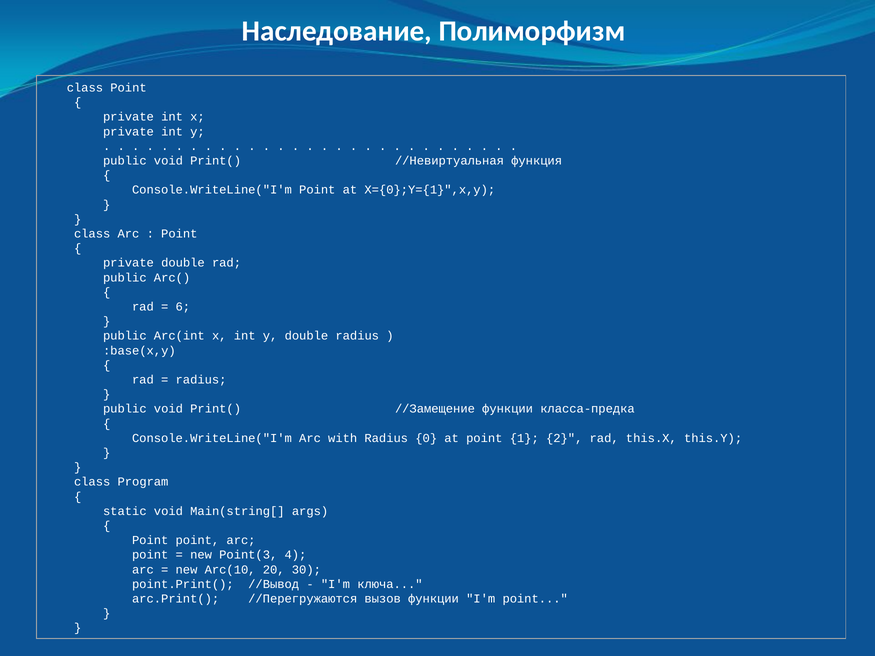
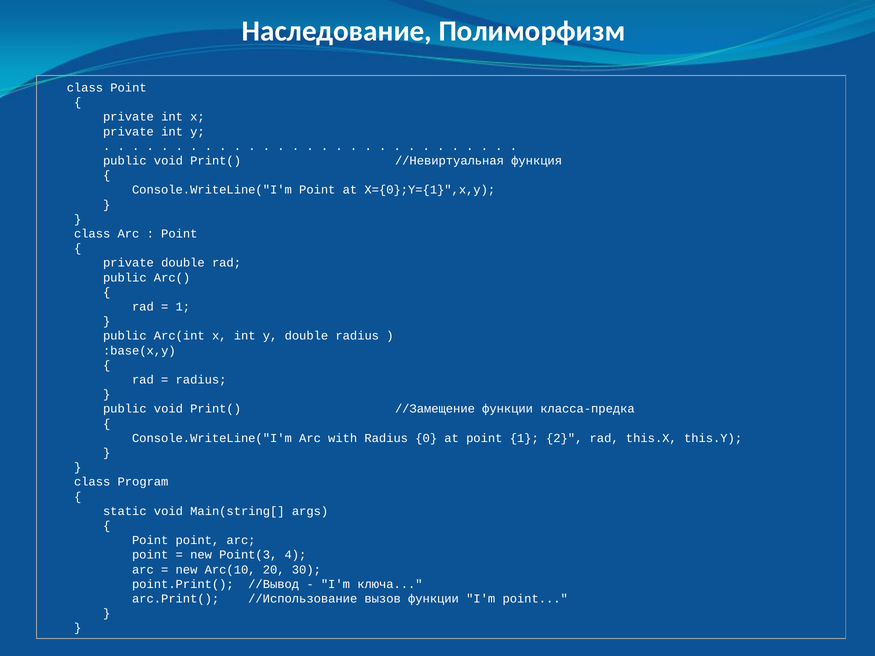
6 at (183, 307): 6 -> 1
//Перегружаются: //Перегружаются -> //Использование
